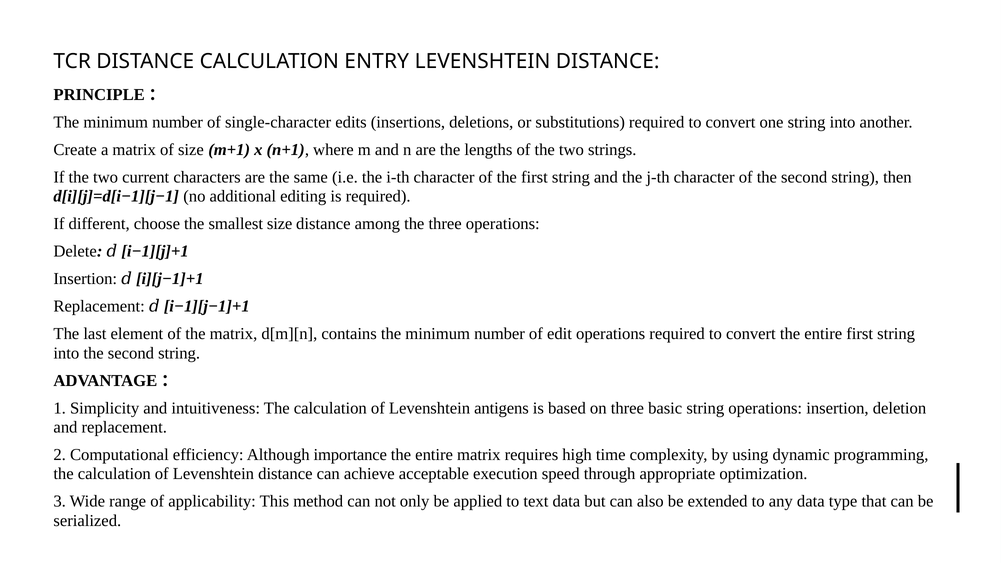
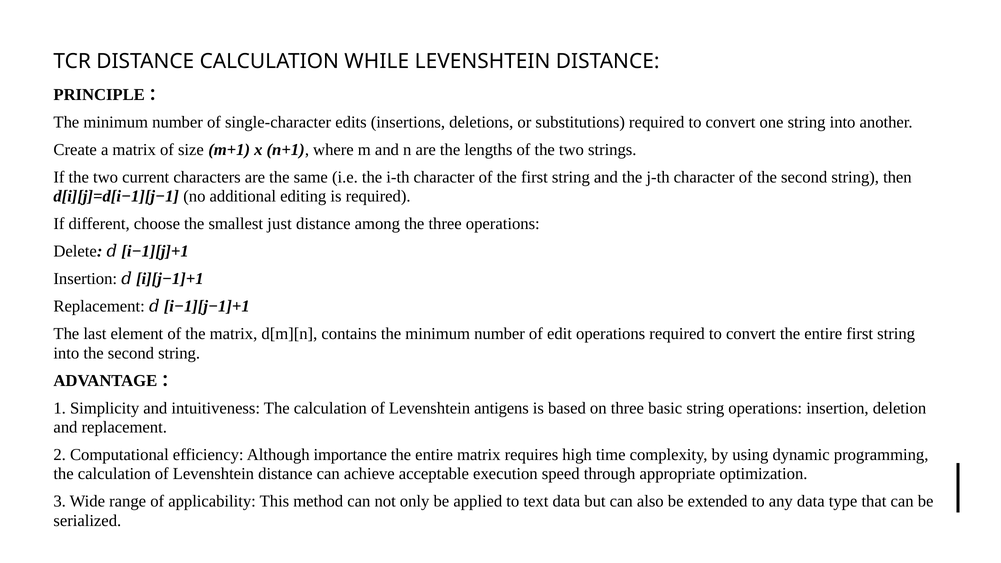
ENTRY: ENTRY -> WHILE
smallest size: size -> just
